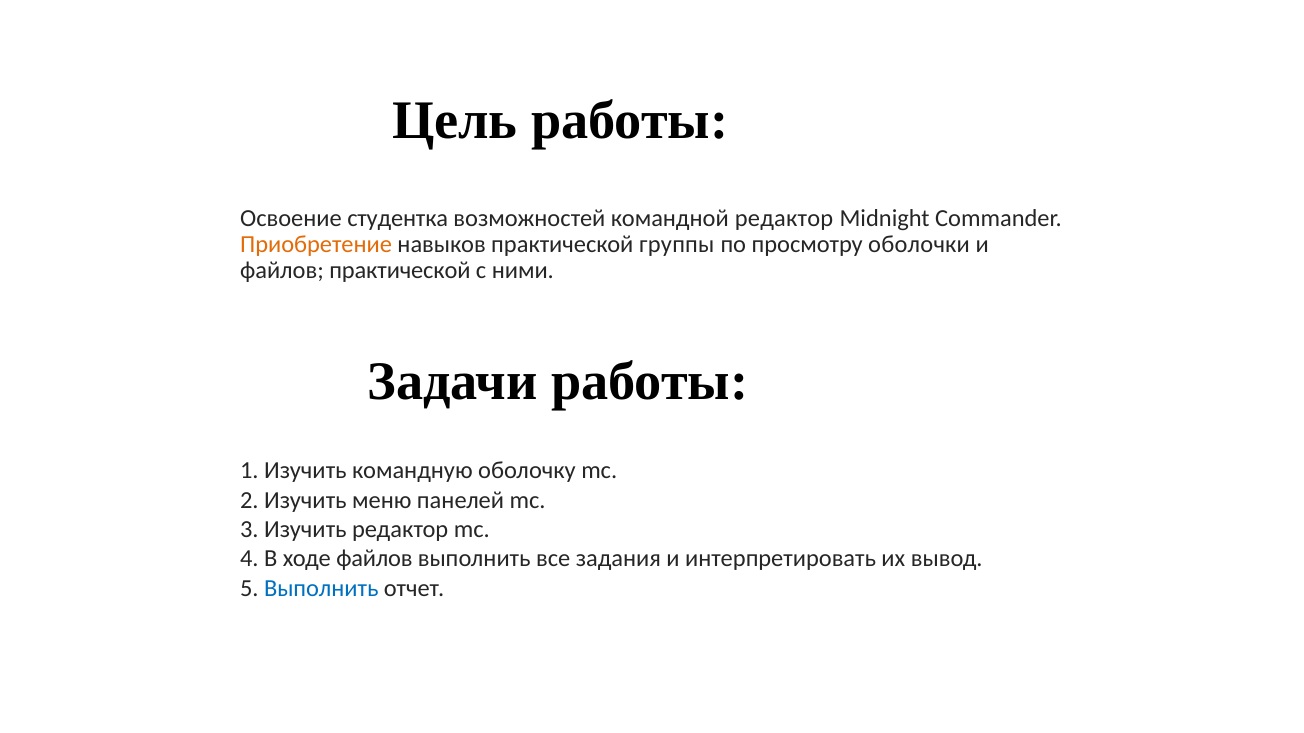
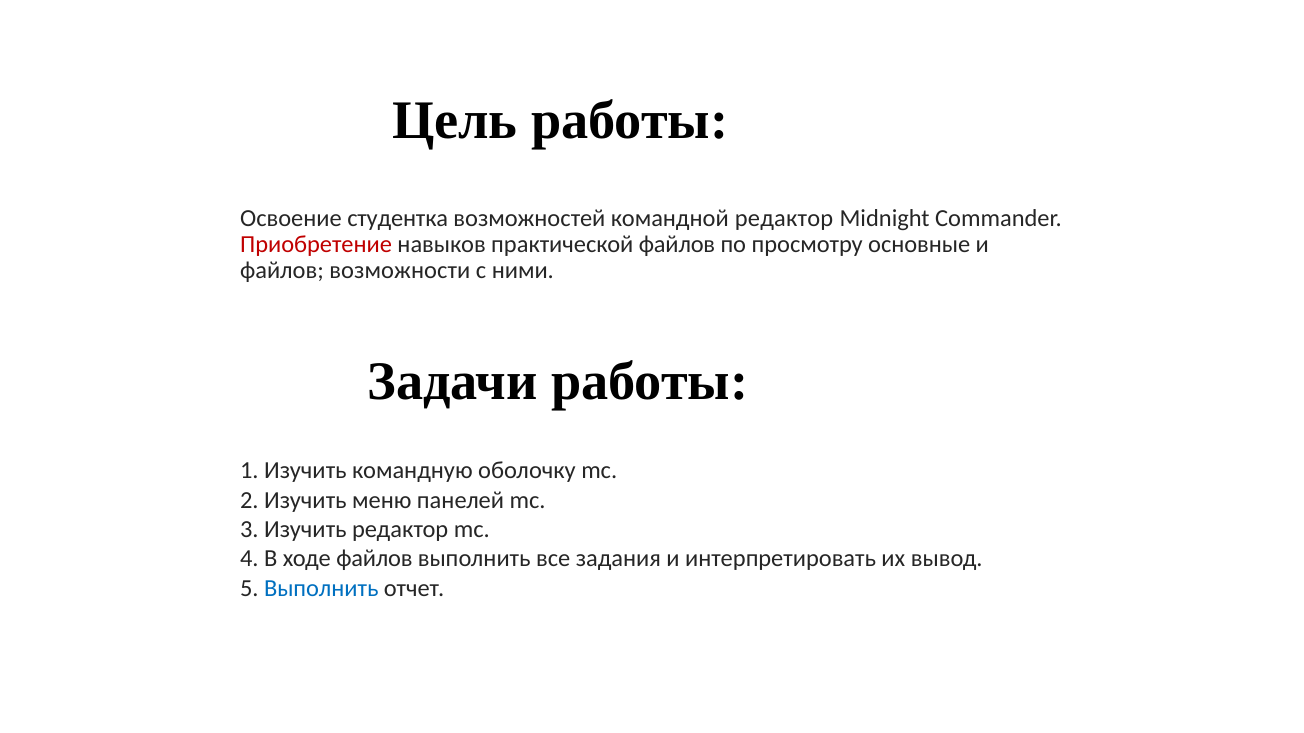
Приобретение colour: orange -> red
практической группы: группы -> файлов
оболочки: оболочки -> основные
файлов практической: практической -> возможности
